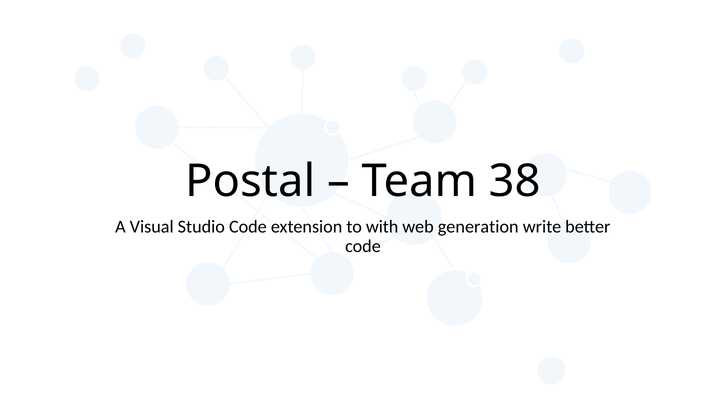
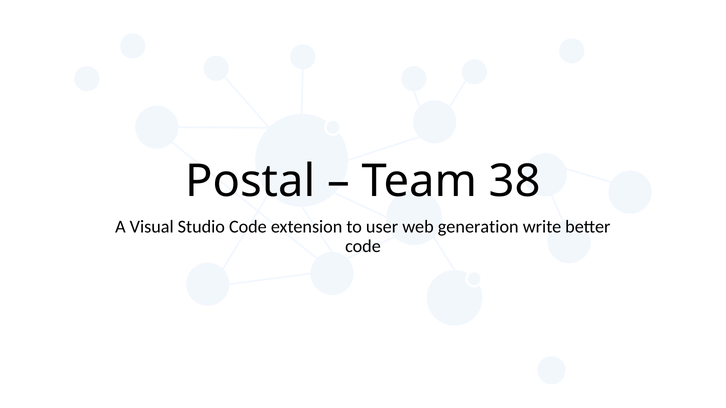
with: with -> user
